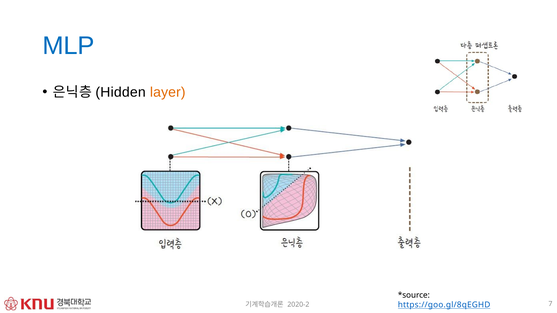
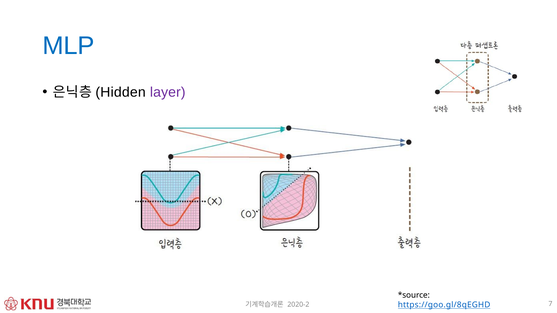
layer colour: orange -> purple
